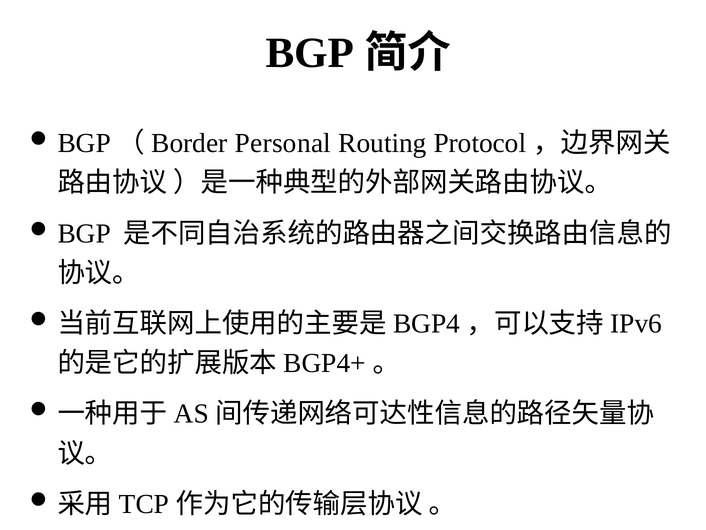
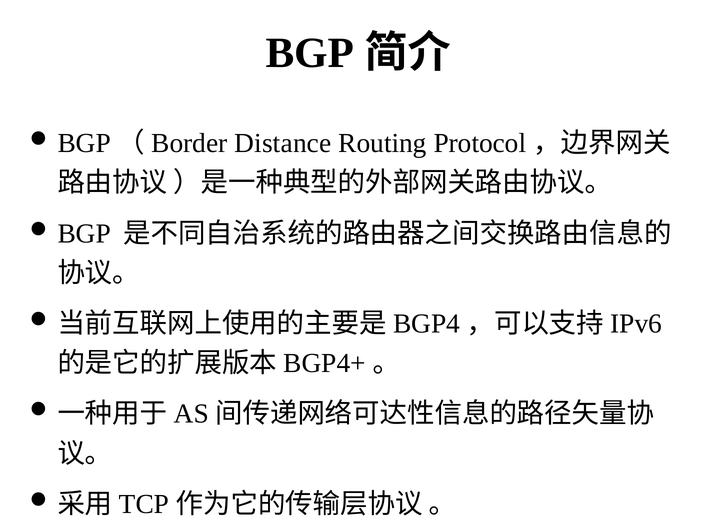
Personal: Personal -> Distance
